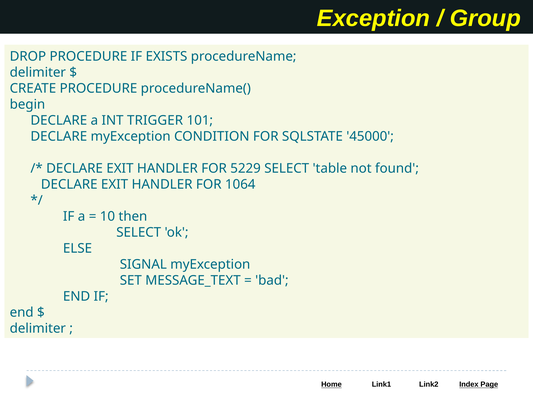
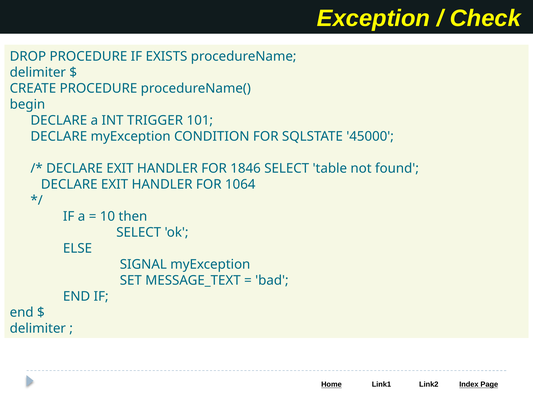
Group: Group -> Check
5229: 5229 -> 1846
